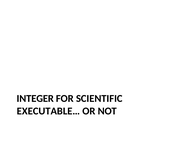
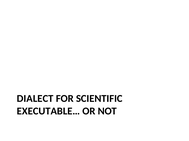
INTEGER: INTEGER -> DIALECT
